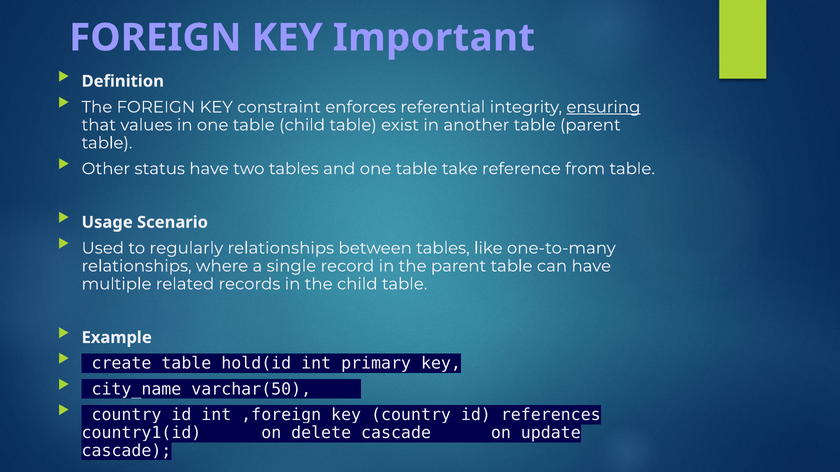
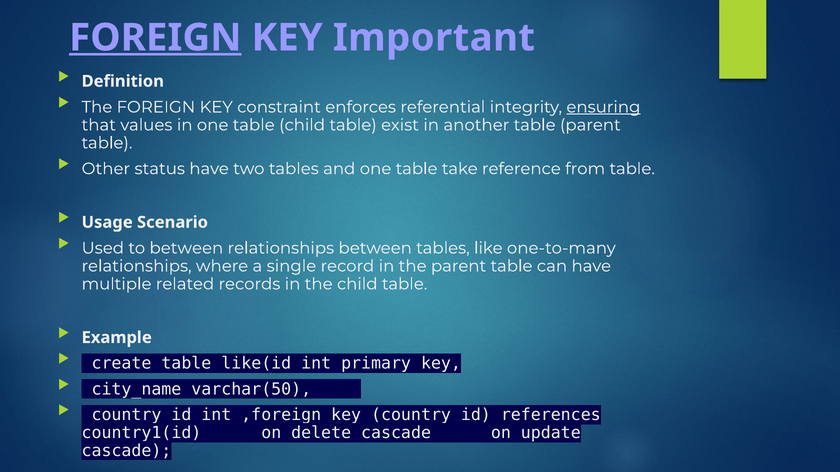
FOREIGN at (155, 38) underline: none -> present
to regularly: regularly -> between
hold(id: hold(id -> like(id
